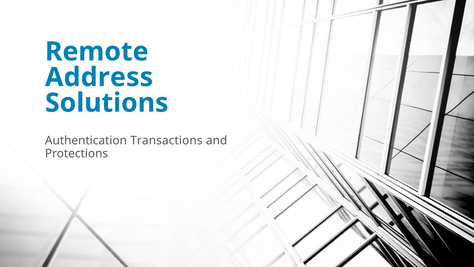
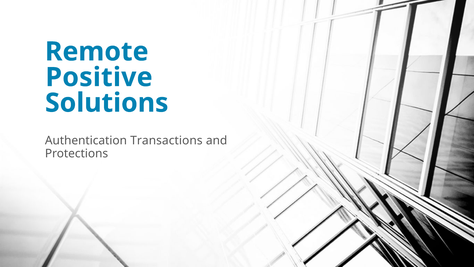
Address: Address -> Positive
